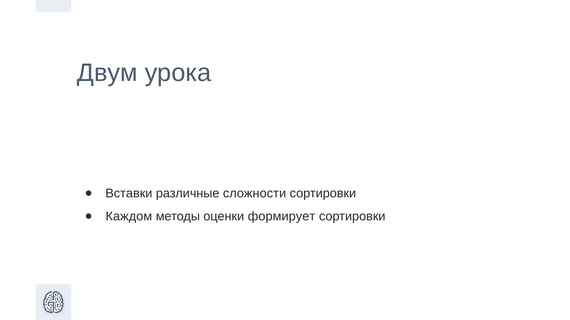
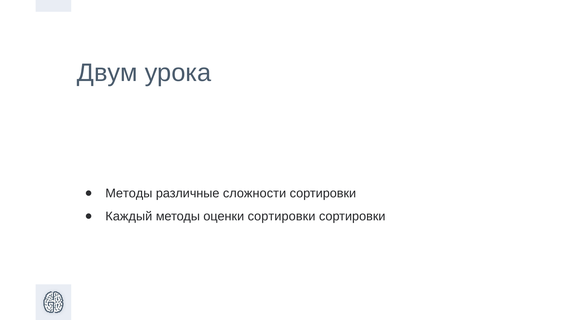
Вставки at (129, 194): Вставки -> Методы
Каждом: Каждом -> Каждый
оценки формирует: формирует -> сортировки
